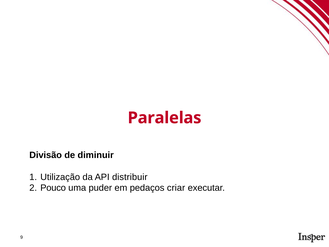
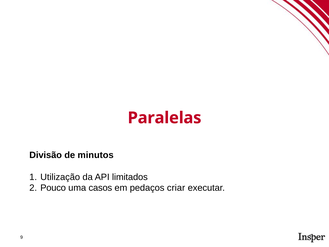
diminuir: diminuir -> minutos
distribuir: distribuir -> limitados
puder: puder -> casos
